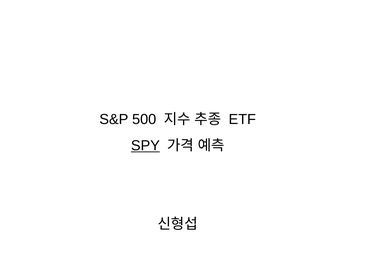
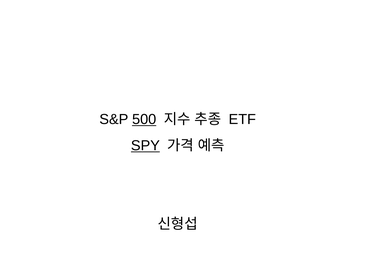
500 underline: none -> present
